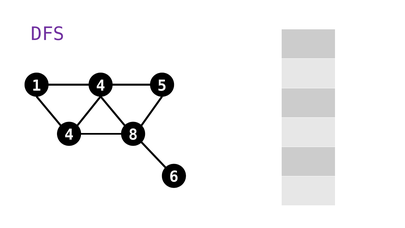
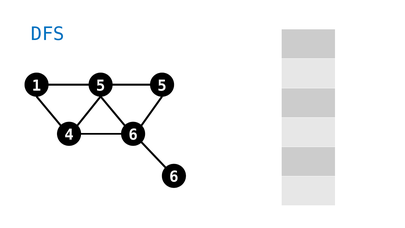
DFS colour: purple -> blue
1 4: 4 -> 5
4 8: 8 -> 6
